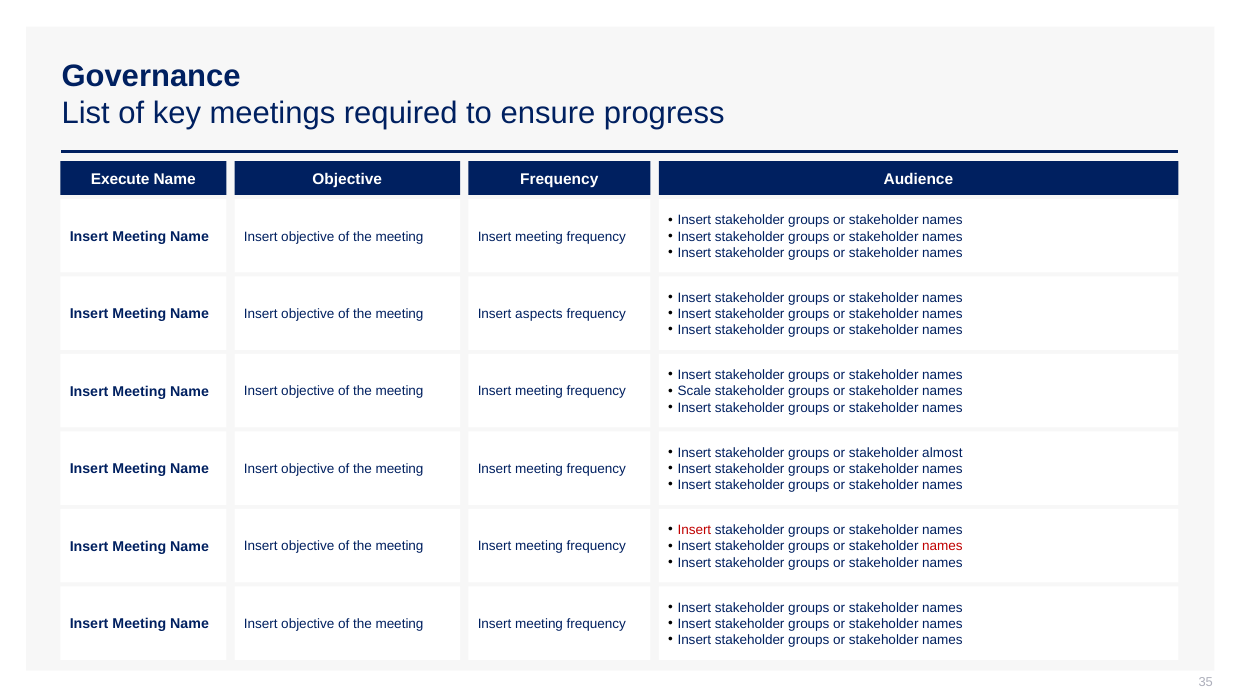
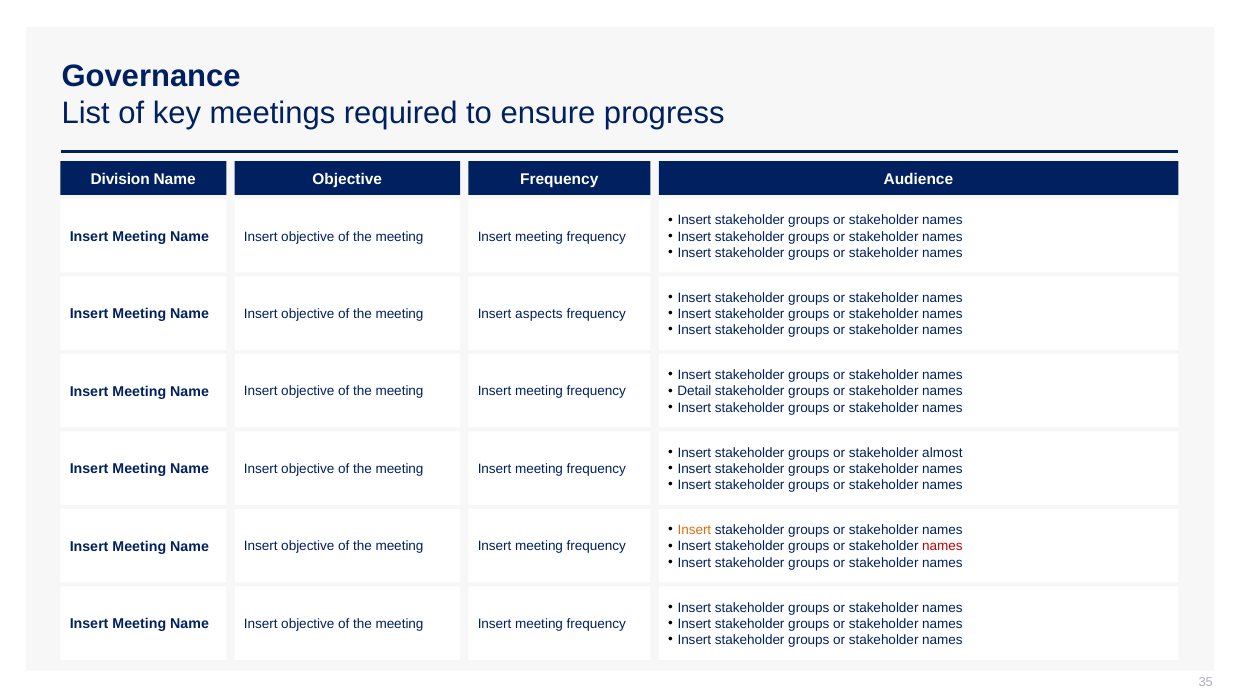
Execute: Execute -> Division
Scale: Scale -> Detail
Insert at (694, 531) colour: red -> orange
